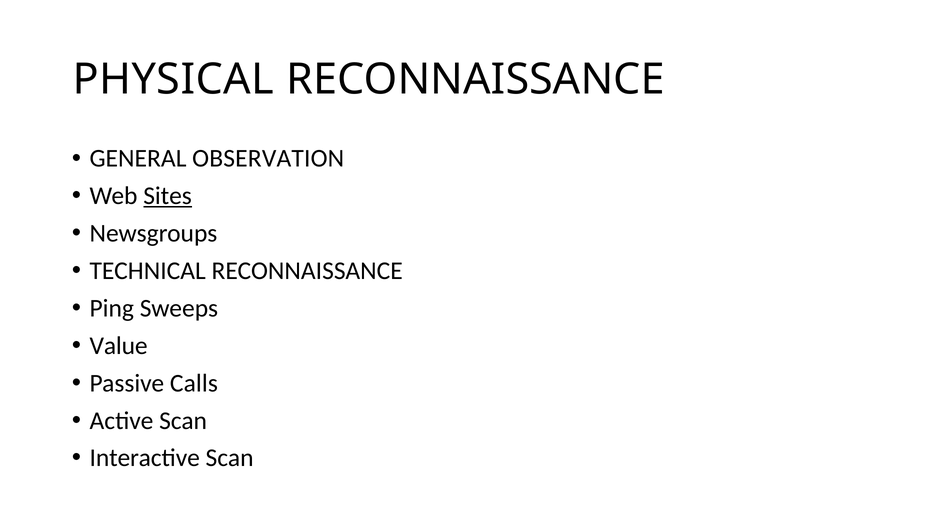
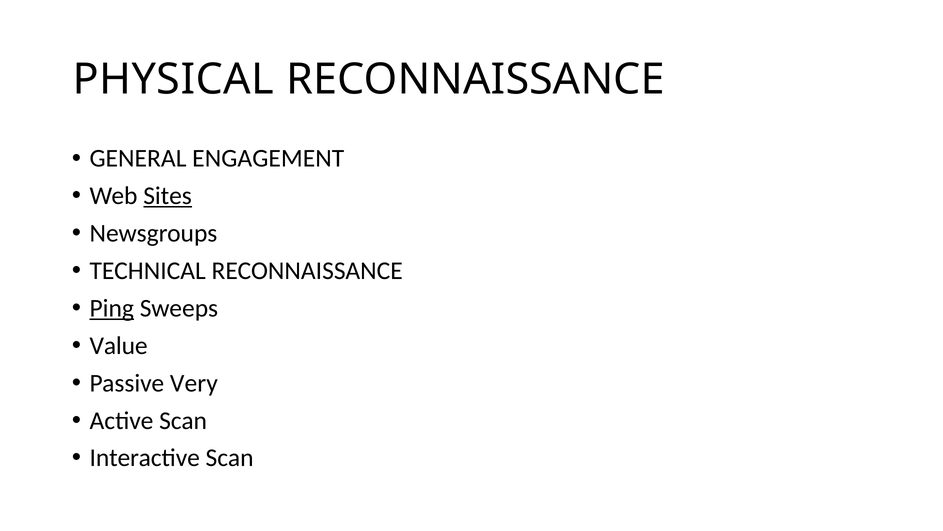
OBSERVATION: OBSERVATION -> ENGAGEMENT
Ping underline: none -> present
Calls: Calls -> Very
